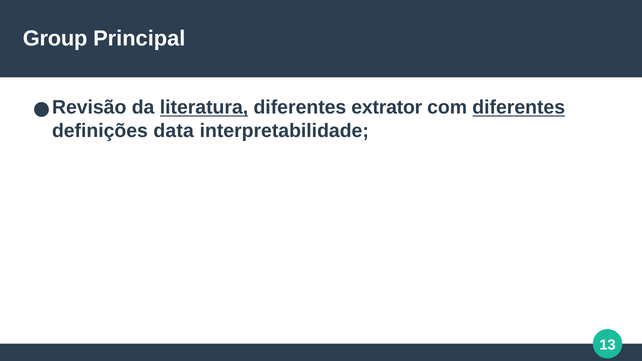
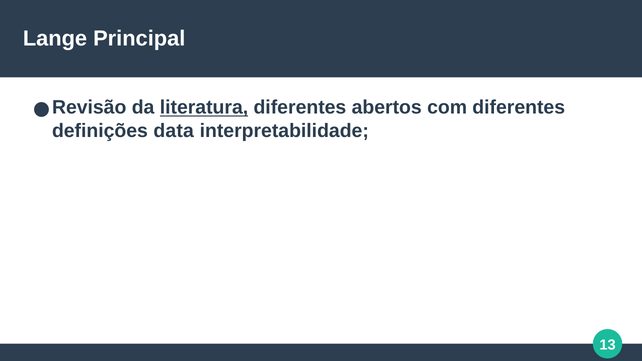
Group: Group -> Lange
extrator: extrator -> abertos
diferentes at (519, 108) underline: present -> none
